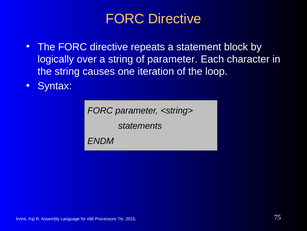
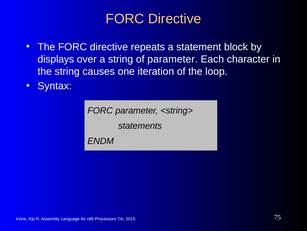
logically: logically -> displays
